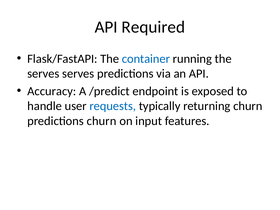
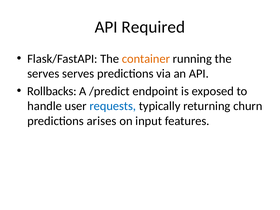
container colour: blue -> orange
Accuracy: Accuracy -> Rollbacks
predictions churn: churn -> arises
